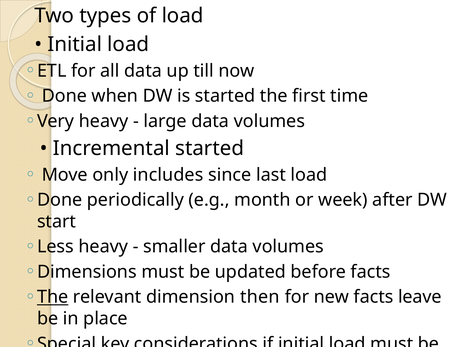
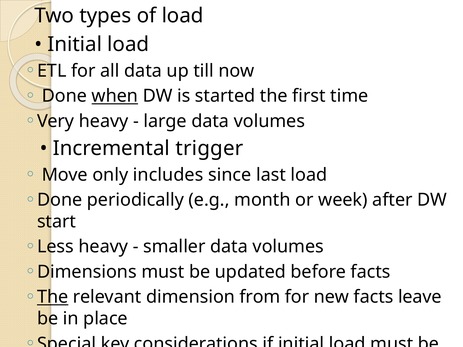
when underline: none -> present
Incremental started: started -> trigger
then: then -> from
